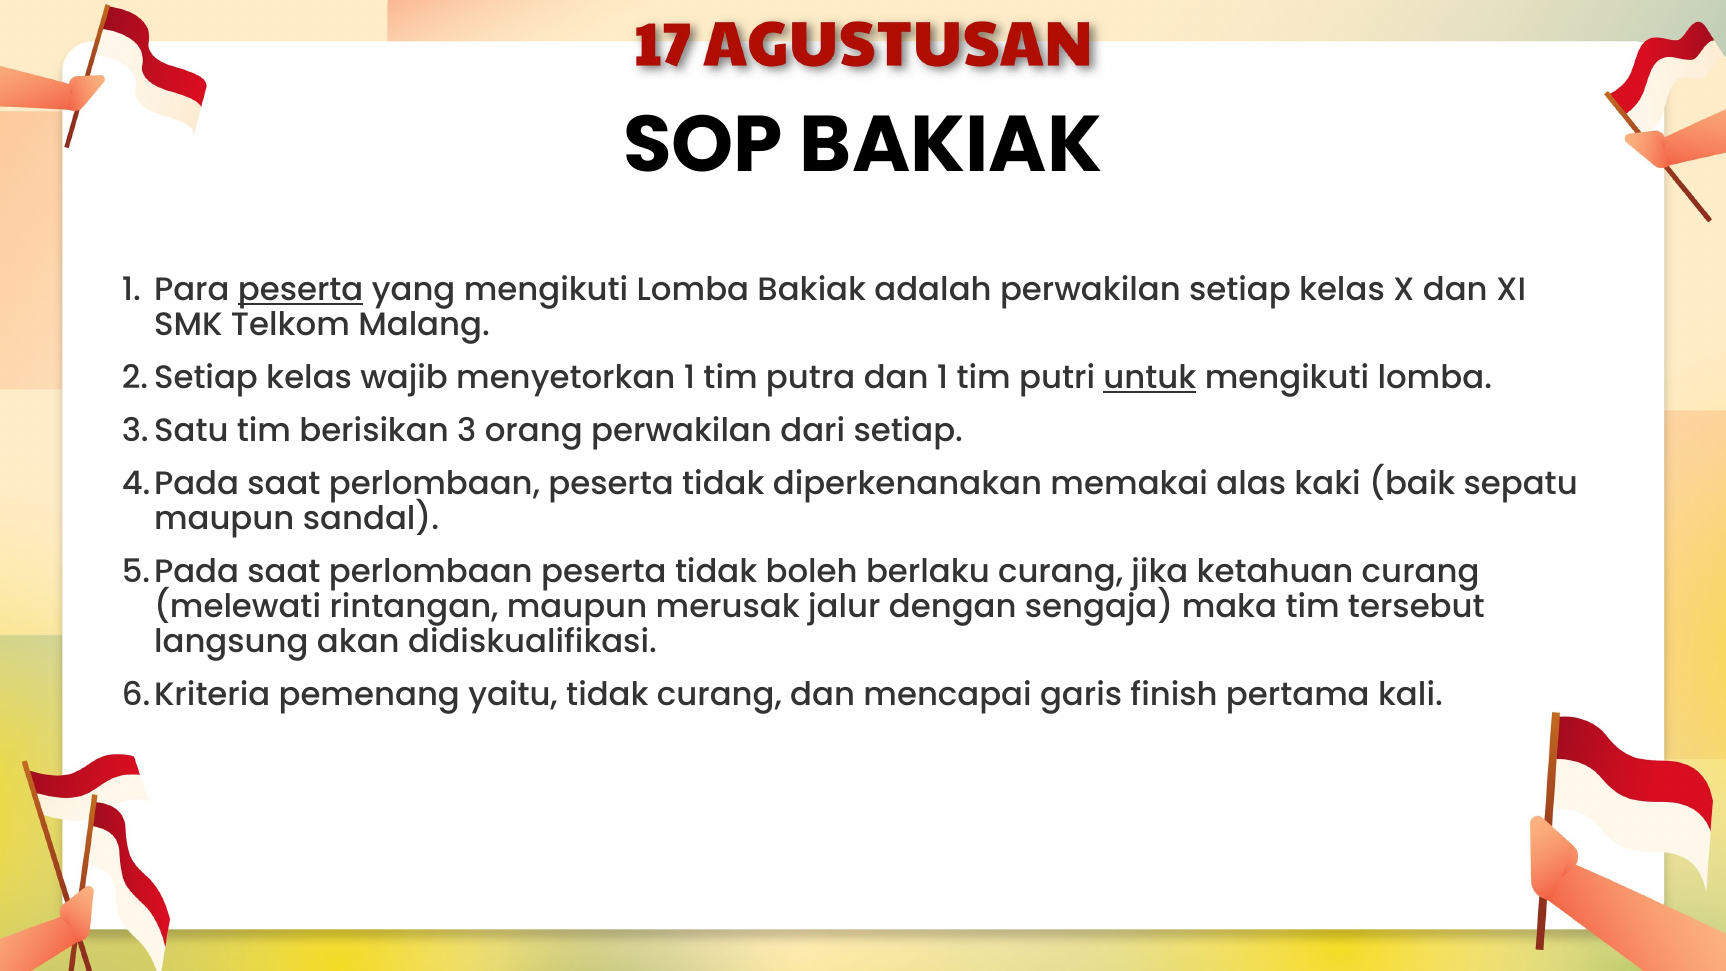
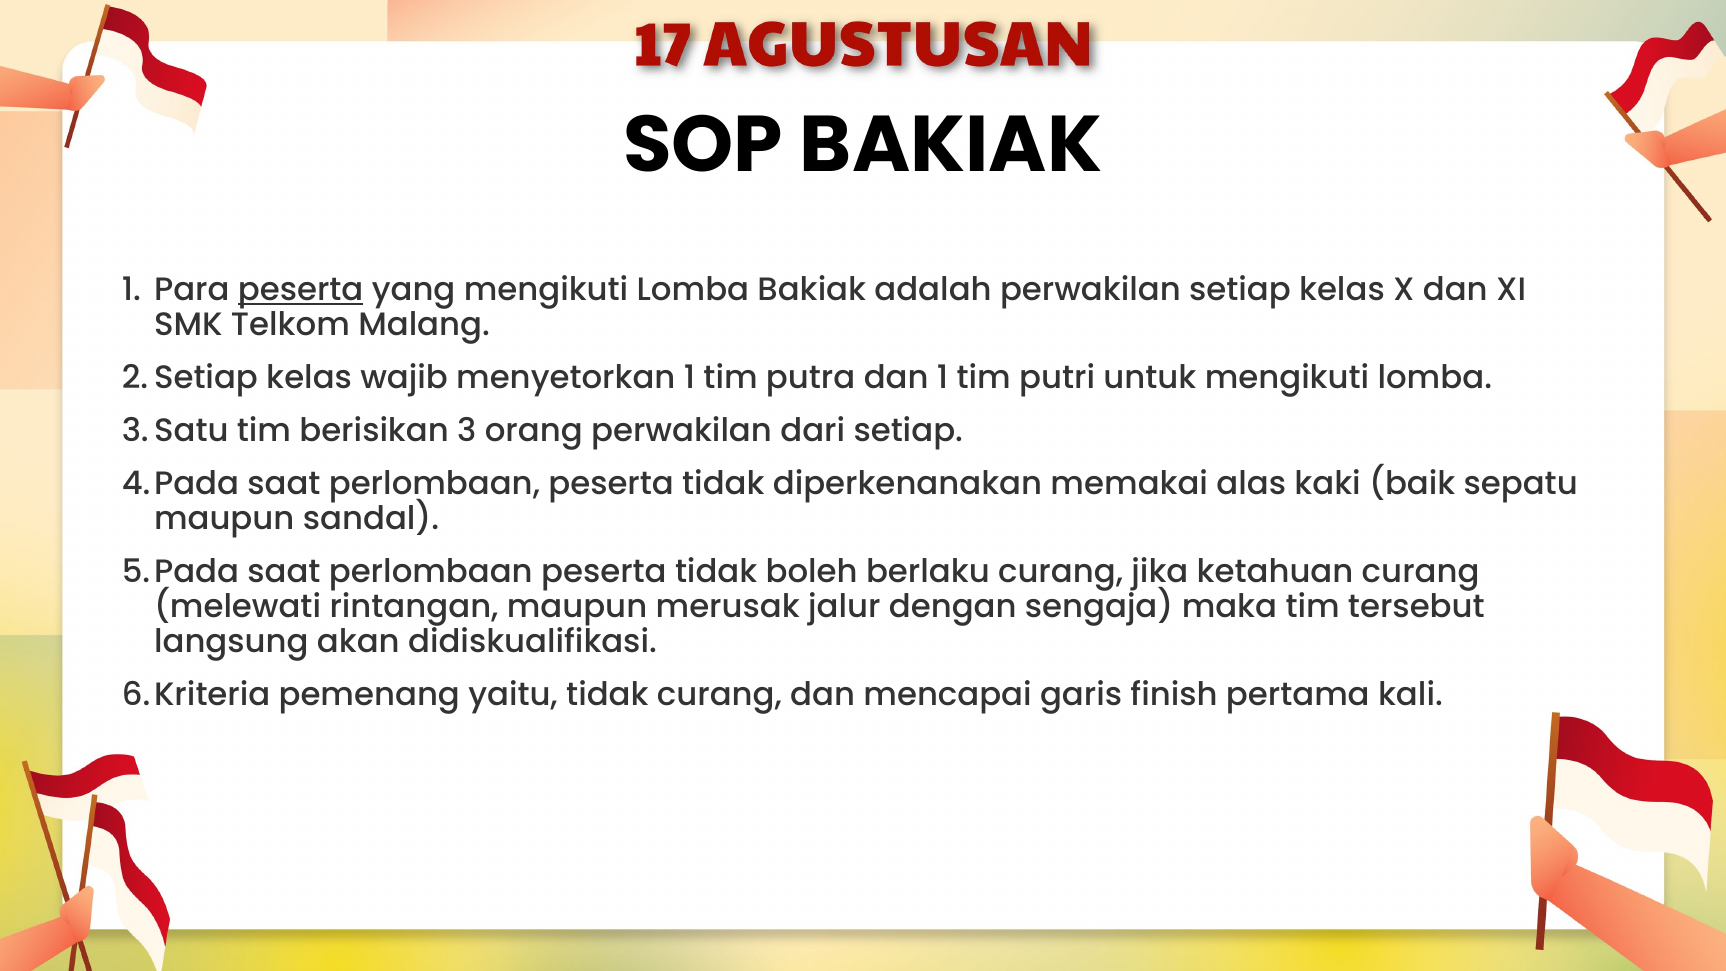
untuk underline: present -> none
